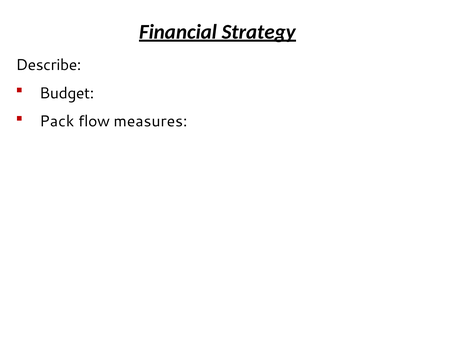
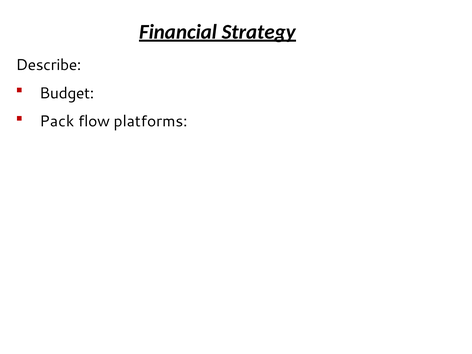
measures: measures -> platforms
